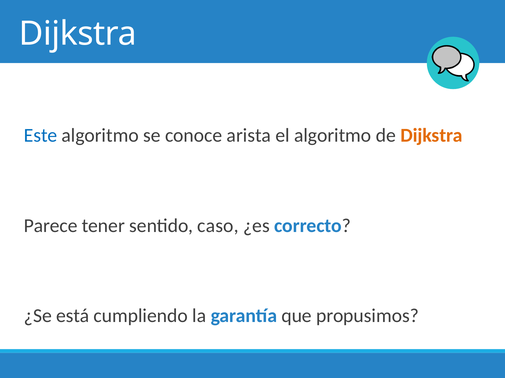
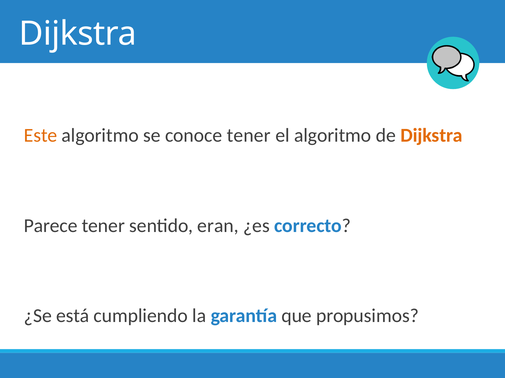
Este colour: blue -> orange
conoce arista: arista -> tener
caso: caso -> eran
